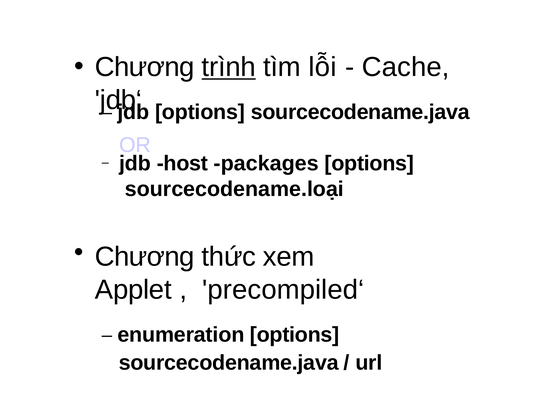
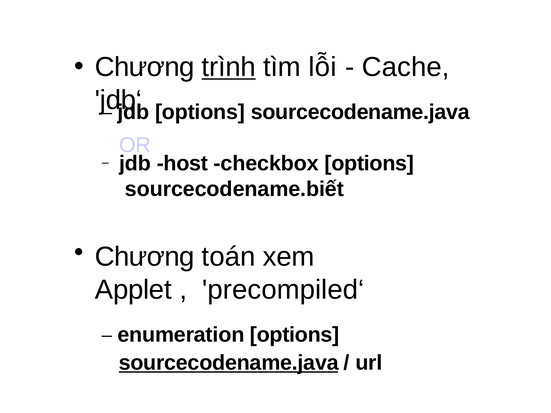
packages: packages -> checkbox
sourcecodename.loại: sourcecodename.loại -> sourcecodename.biết
thức: thức -> toán
sourcecodename.java at (229, 363) underline: none -> present
